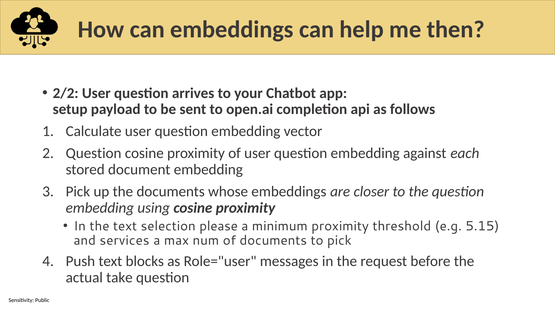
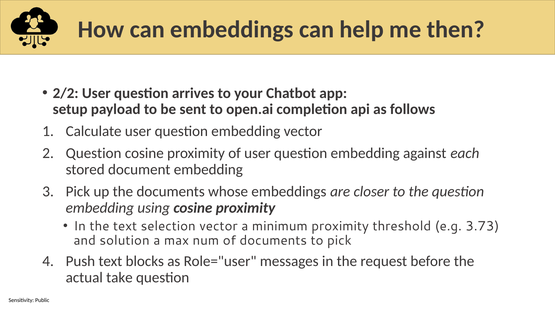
selection please: please -> vector
5.15: 5.15 -> 3.73
services: services -> solution
